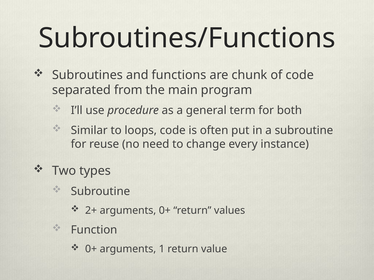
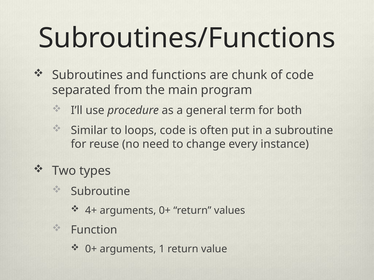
2+: 2+ -> 4+
